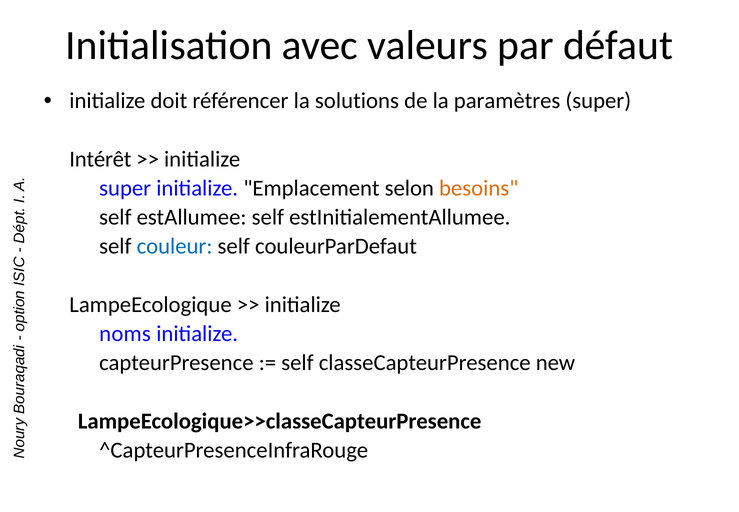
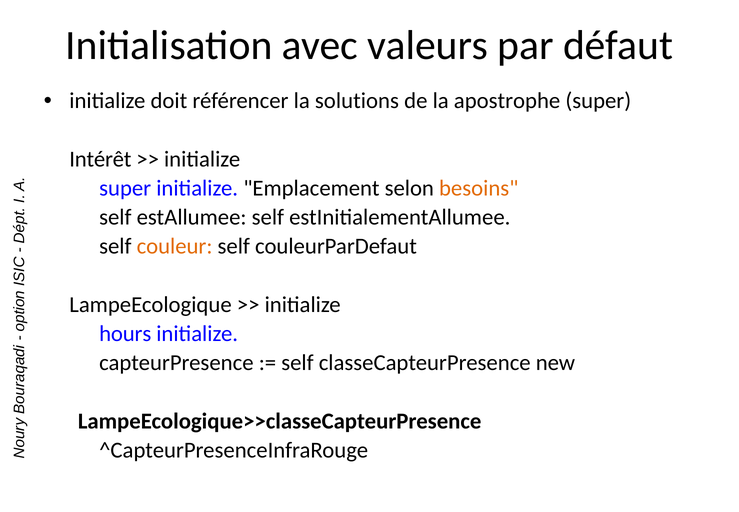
paramètres: paramètres -> apostrophe
couleur colour: blue -> orange
noms: noms -> hours
